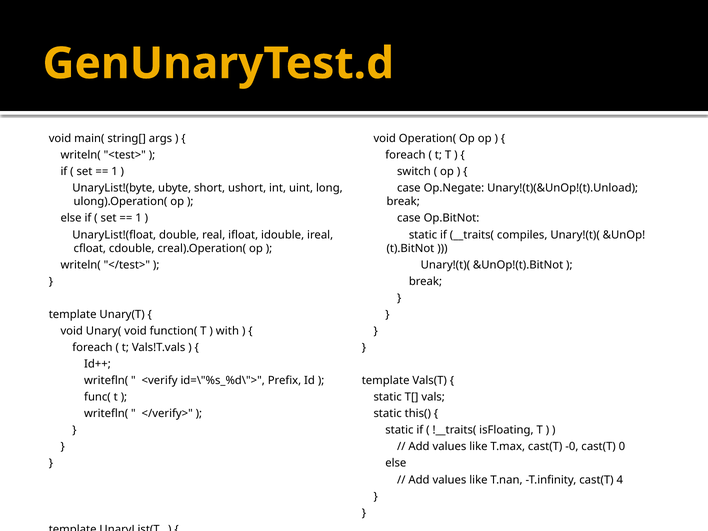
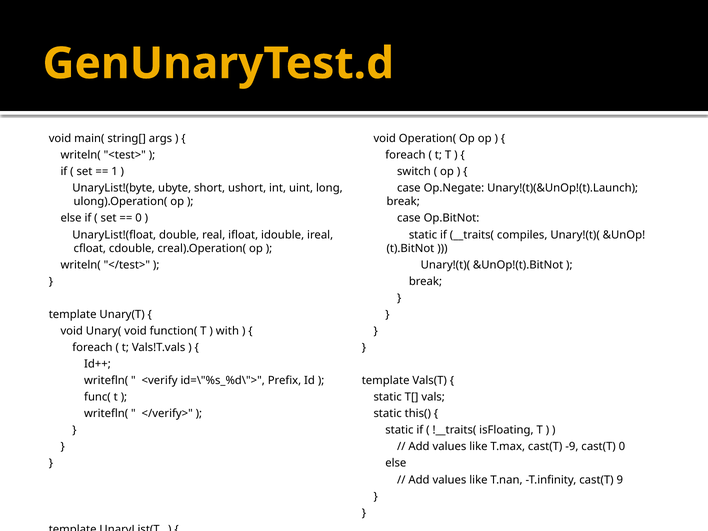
Unary!(t)(&UnOp!(t).Unload: Unary!(t)(&UnOp!(t).Unload -> Unary!(t)(&UnOp!(t).Launch
1 at (139, 218): 1 -> 0
-0: -0 -> -9
4: 4 -> 9
